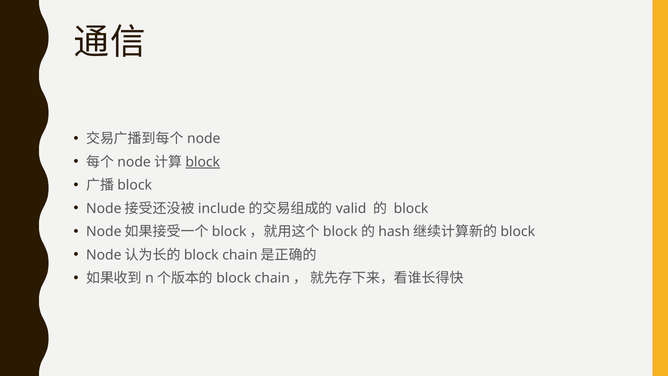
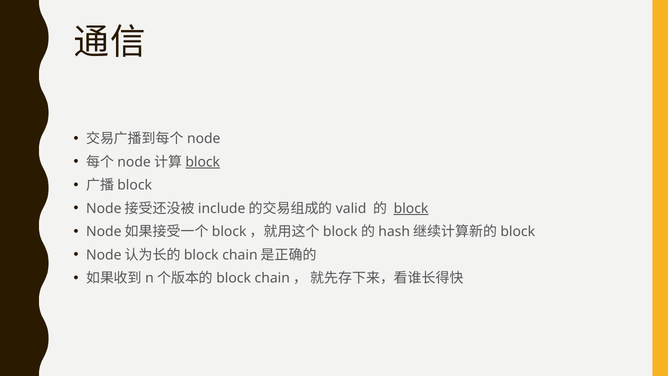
block at (411, 208) underline: none -> present
